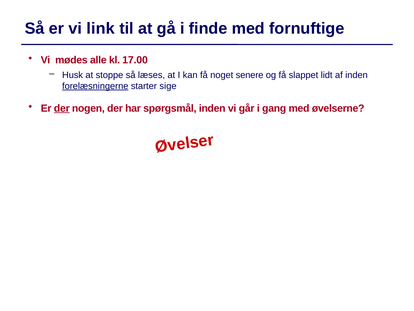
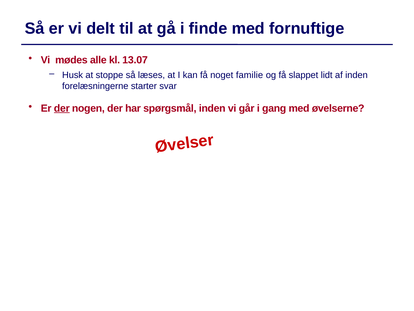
link: link -> delt
17.00: 17.00 -> 13.07
senere: senere -> familie
forelæsningerne underline: present -> none
sige: sige -> svar
